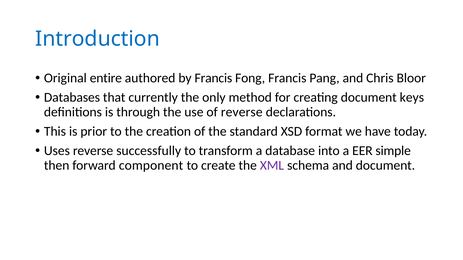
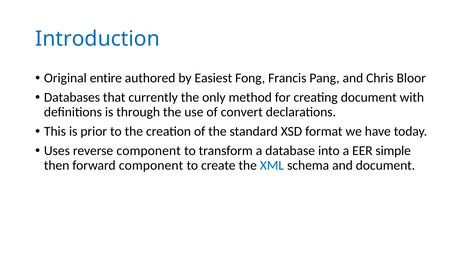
by Francis: Francis -> Easiest
keys: keys -> with
of reverse: reverse -> convert
reverse successfully: successfully -> component
XML colour: purple -> blue
